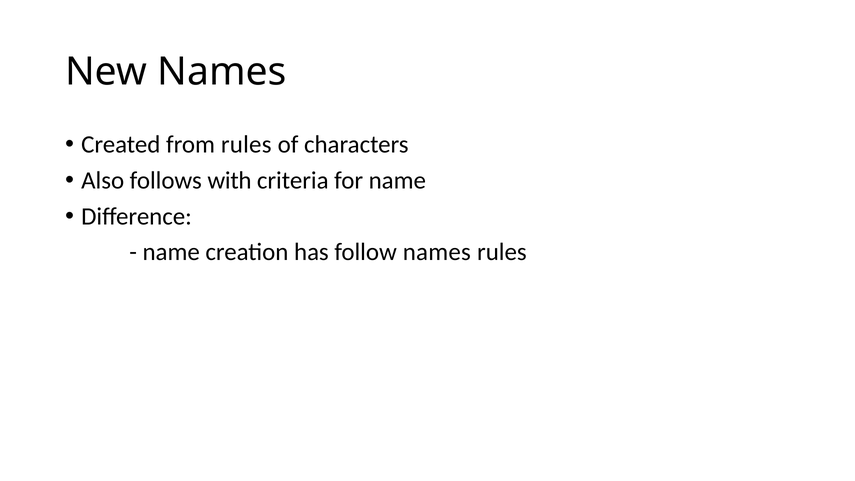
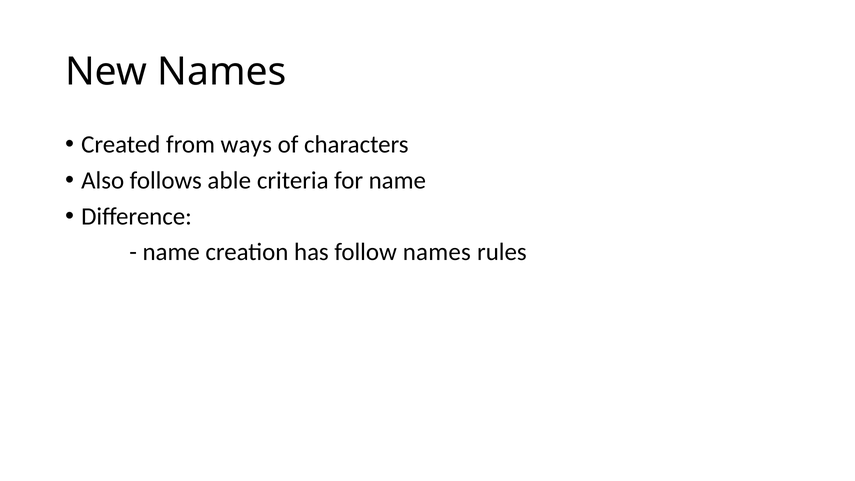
from rules: rules -> ways
with: with -> able
